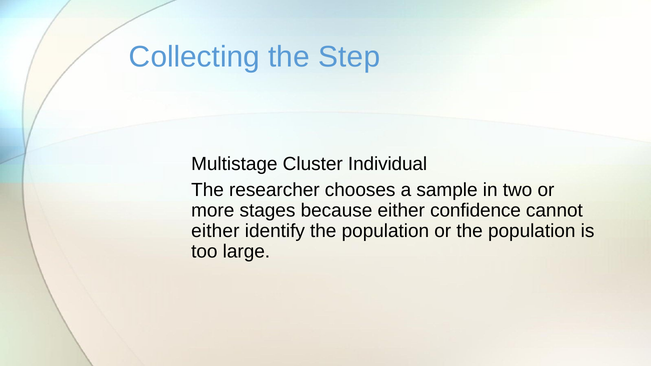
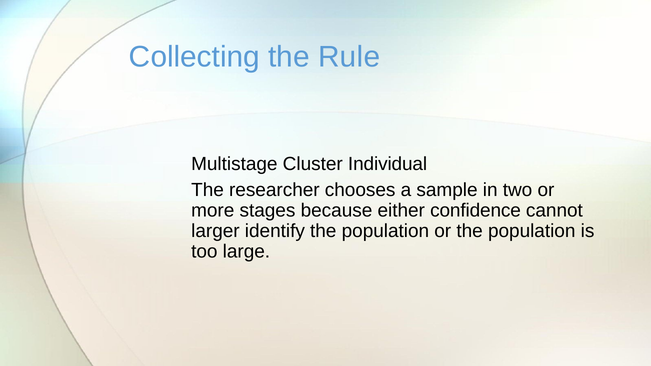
Step: Step -> Rule
either at (215, 231): either -> larger
